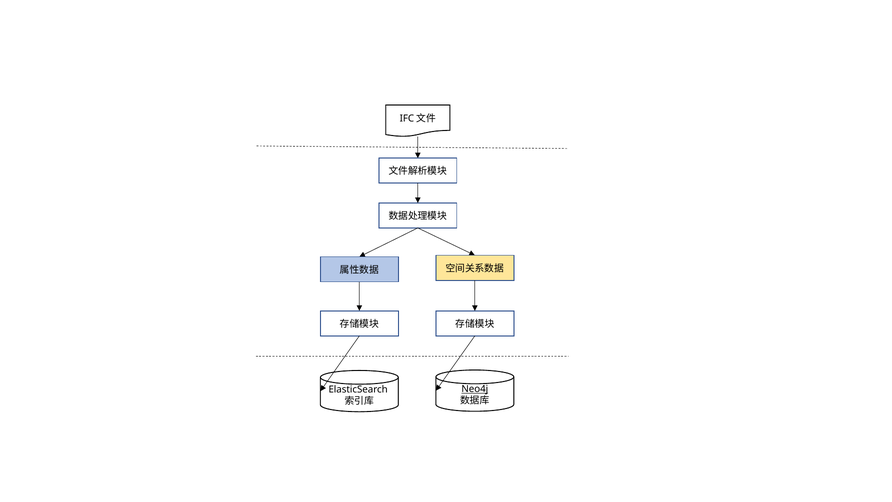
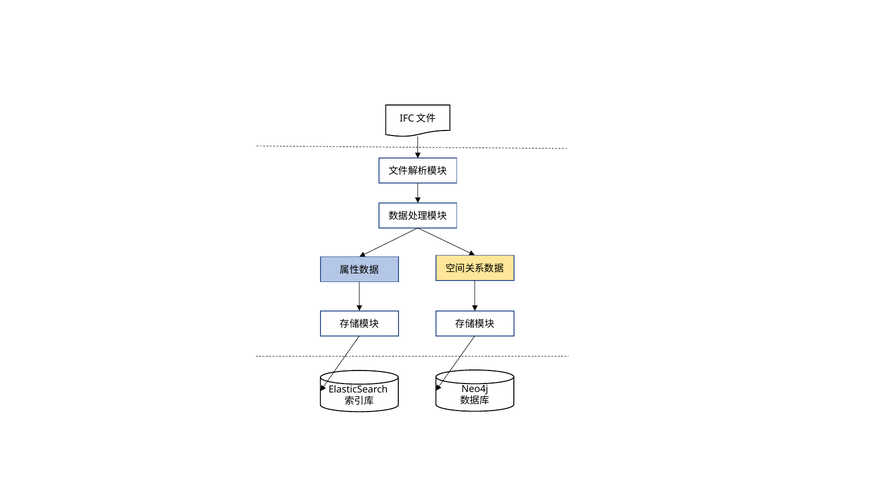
Neo4j underline: present -> none
